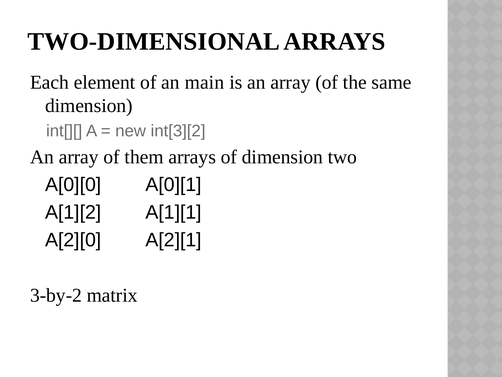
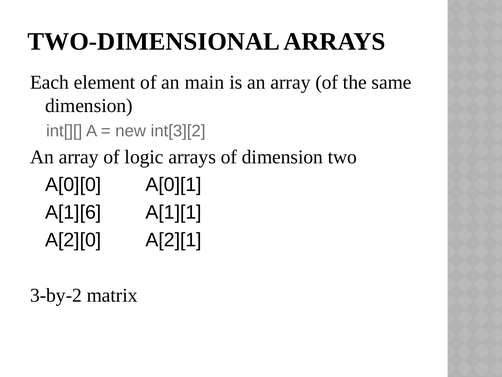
them: them -> logic
A[1][2: A[1][2 -> A[1][6
